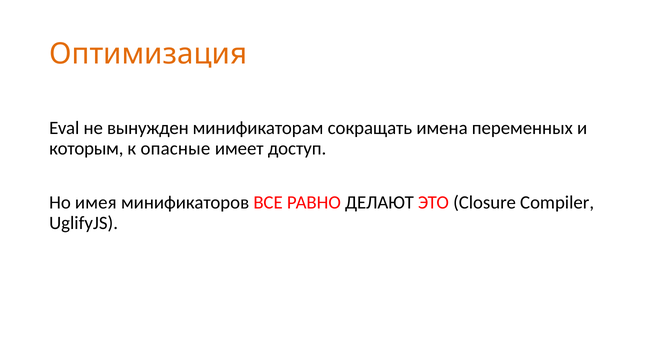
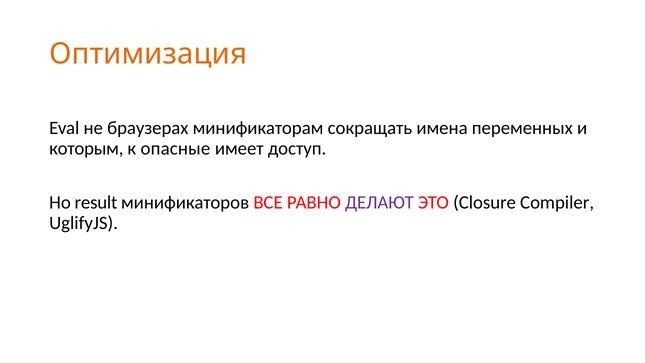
вынужден: вынужден -> браузерах
имея: имея -> result
ДЕЛАЮТ colour: black -> purple
